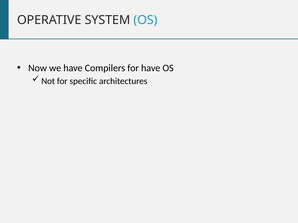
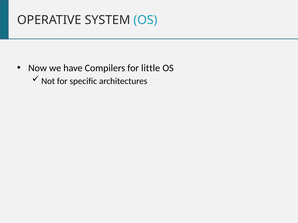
for have: have -> little
